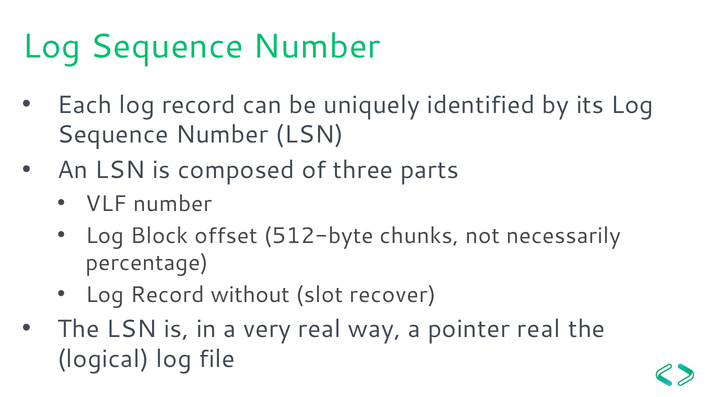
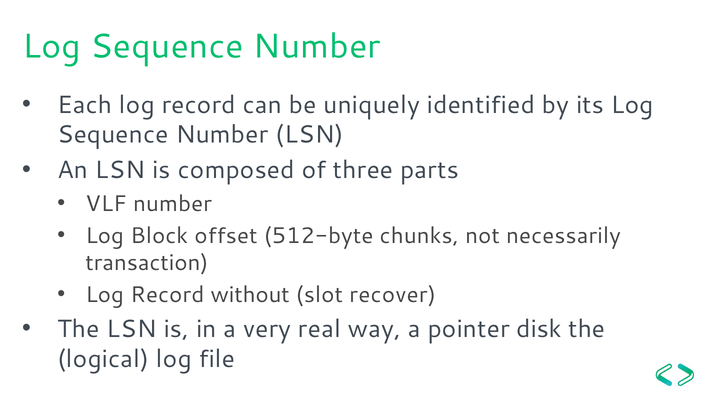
percentage: percentage -> transaction
pointer real: real -> disk
